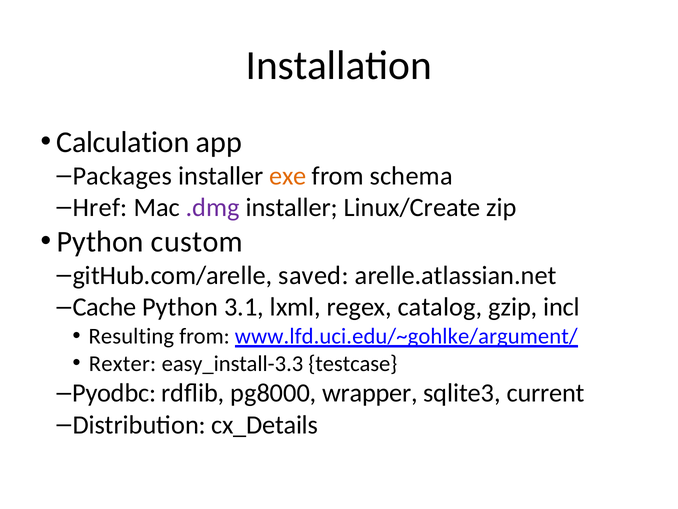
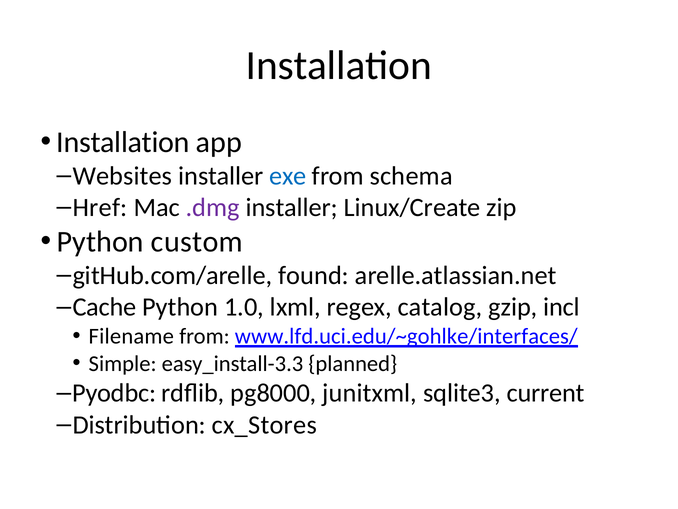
Calculation at (123, 142): Calculation -> Installation
Packages: Packages -> Websites
exe colour: orange -> blue
saved: saved -> found
3.1: 3.1 -> 1.0
Resulting: Resulting -> Filename
www.lfd.uci.edu/~gohlke/argument/: www.lfd.uci.edu/~gohlke/argument/ -> www.lfd.uci.edu/~gohlke/interfaces/
Rexter: Rexter -> Simple
testcase: testcase -> planned
wrapper: wrapper -> junitxml
cx_Details: cx_Details -> cx_Stores
